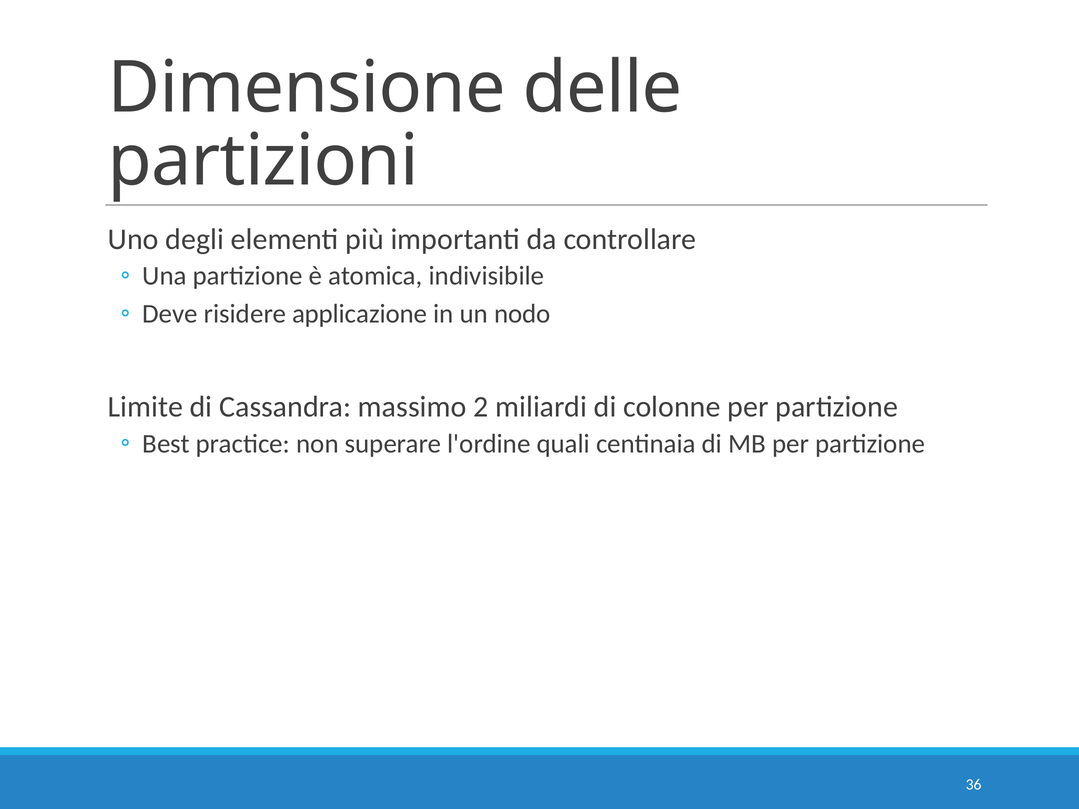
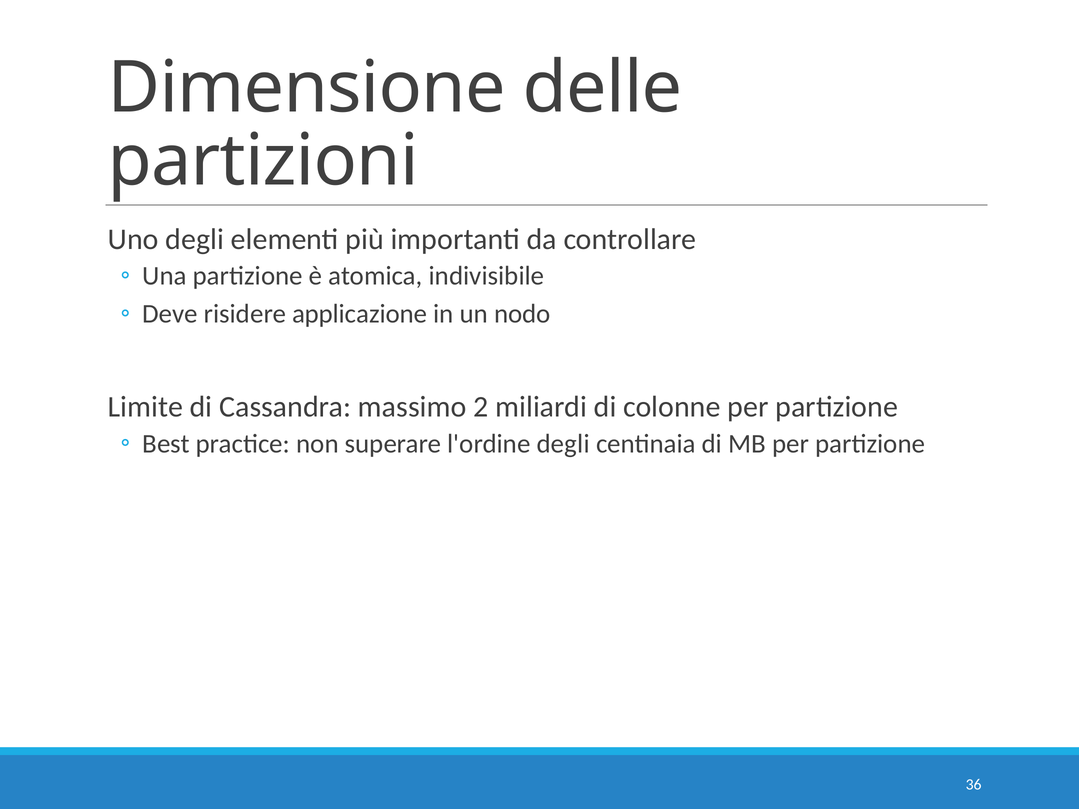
l'ordine quali: quali -> degli
